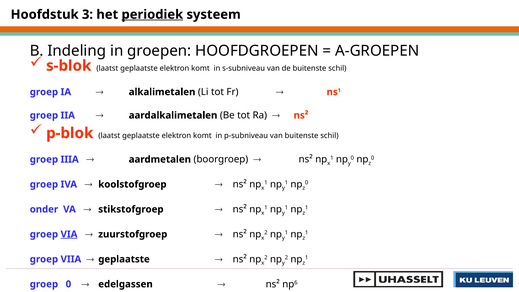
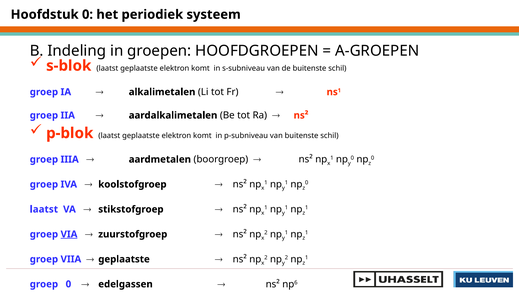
Hoofdstuk 3: 3 -> 0
periodiek underline: present -> none
onder at (44, 209): onder -> laatst
